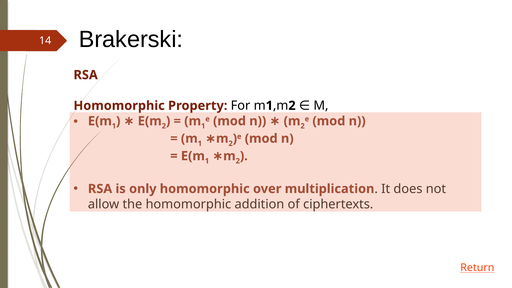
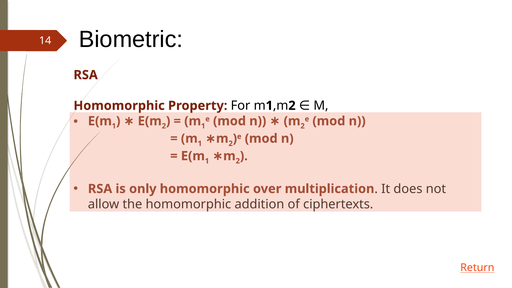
Brakerski: Brakerski -> Biometric
